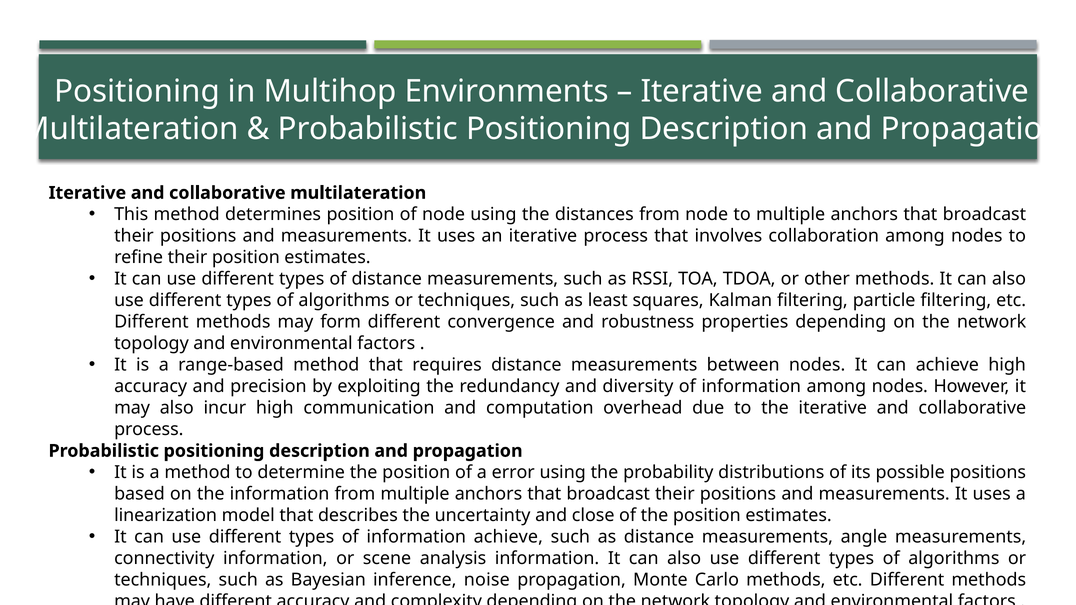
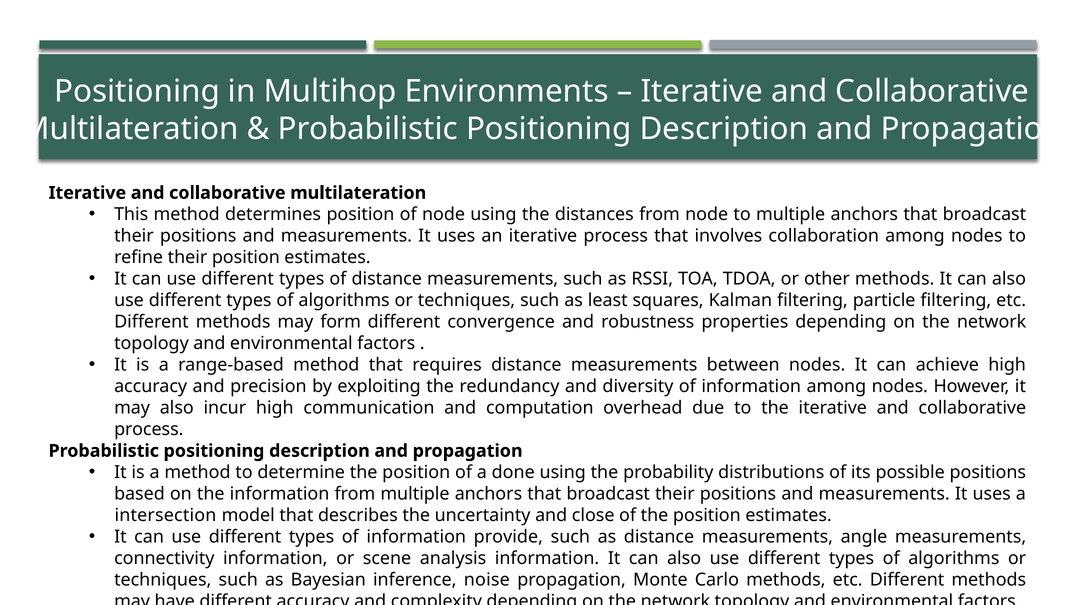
a error: error -> done
linearization: linearization -> intersection
information achieve: achieve -> provide
